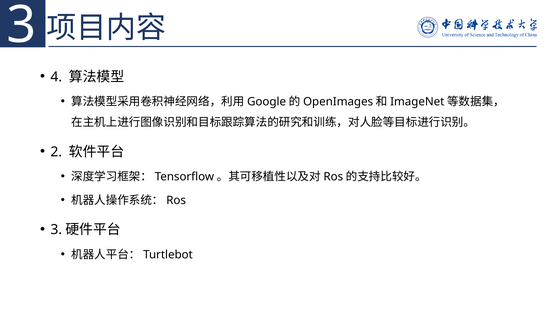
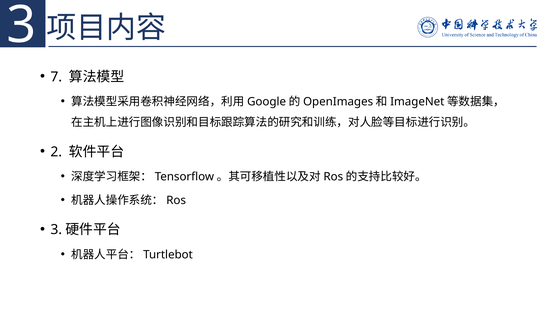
4: 4 -> 7
